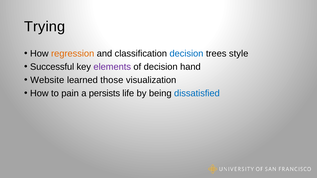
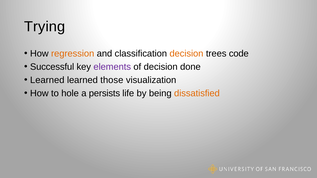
decision at (186, 54) colour: blue -> orange
style: style -> code
hand: hand -> done
Website at (47, 80): Website -> Learned
pain: pain -> hole
dissatisfied colour: blue -> orange
